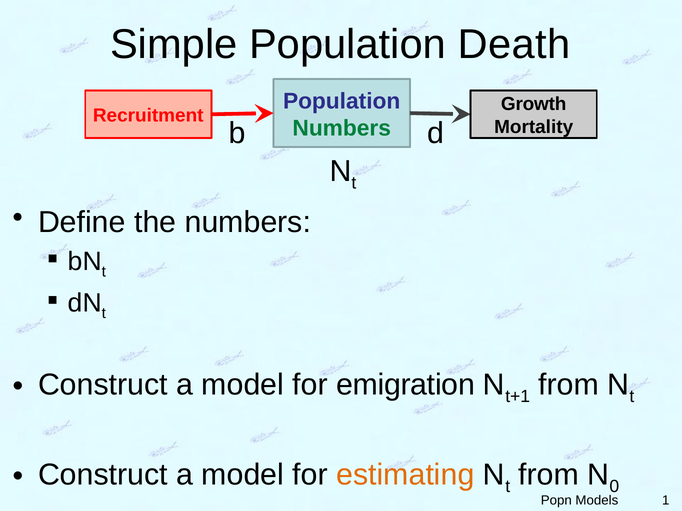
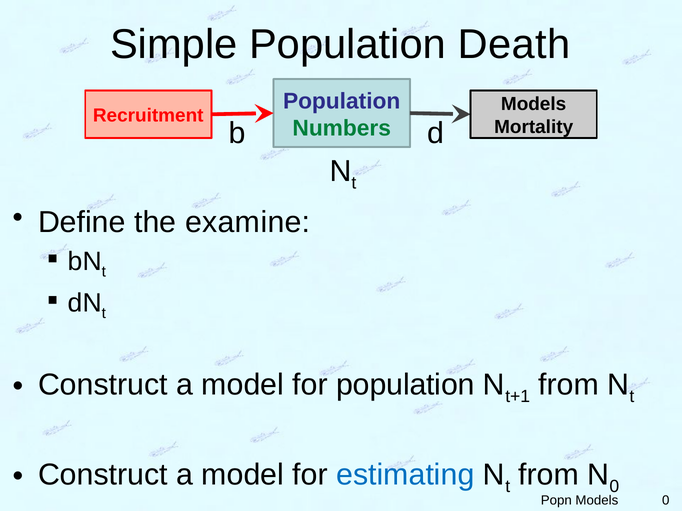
Growth at (534, 104): Growth -> Models
the numbers: numbers -> examine
for emigration: emigration -> population
estimating colour: orange -> blue
Models 1: 1 -> 0
